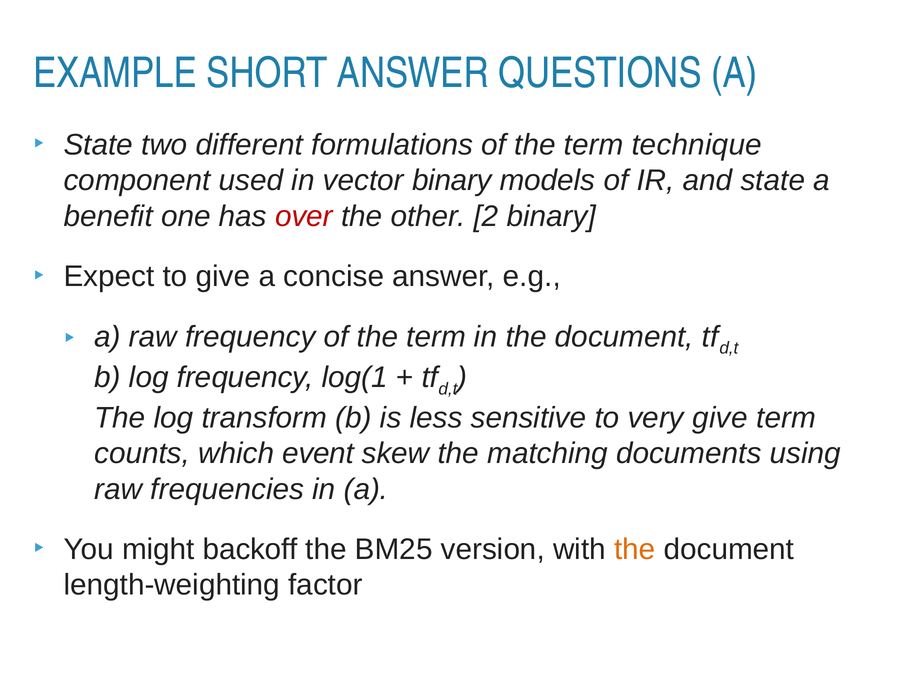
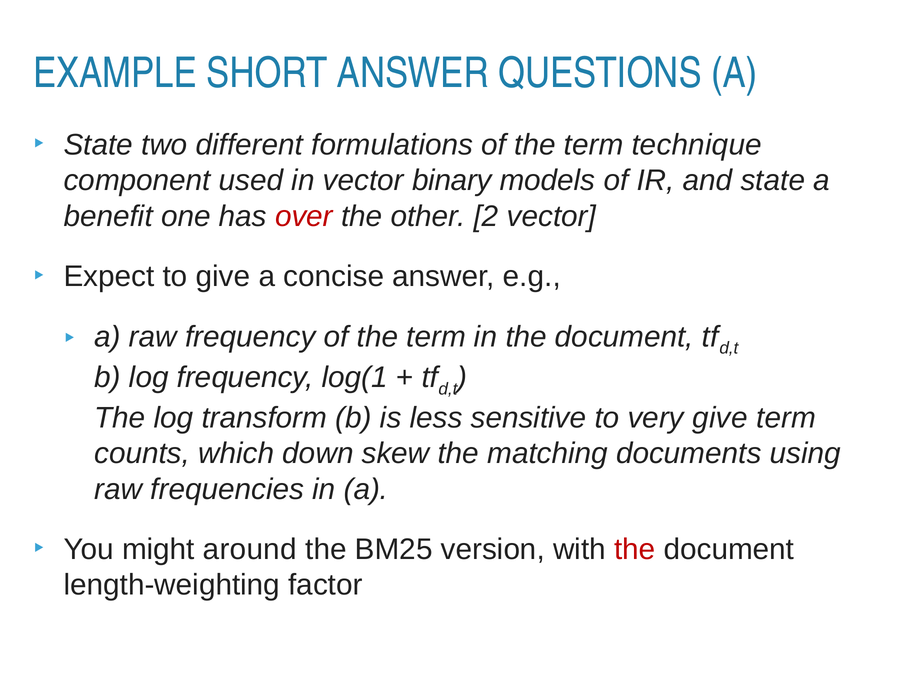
2 binary: binary -> vector
event: event -> down
backoff: backoff -> around
the at (635, 549) colour: orange -> red
